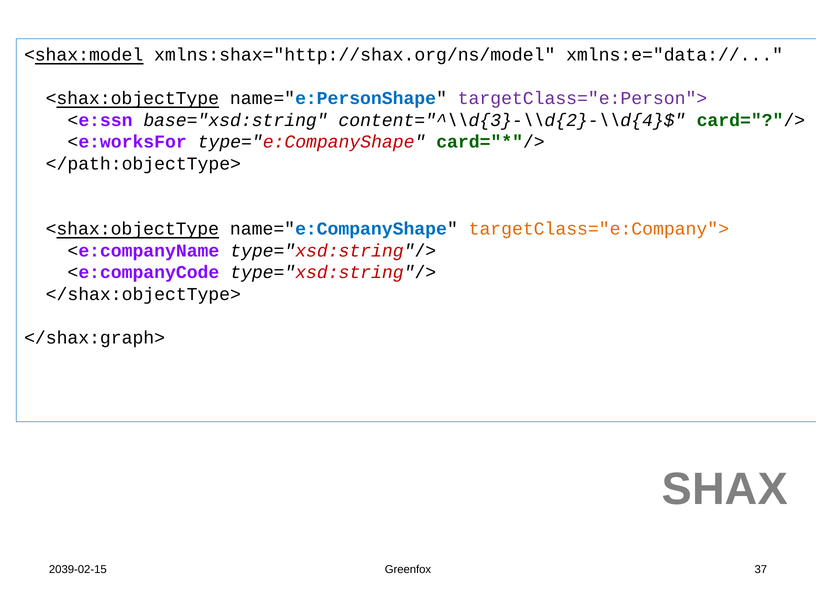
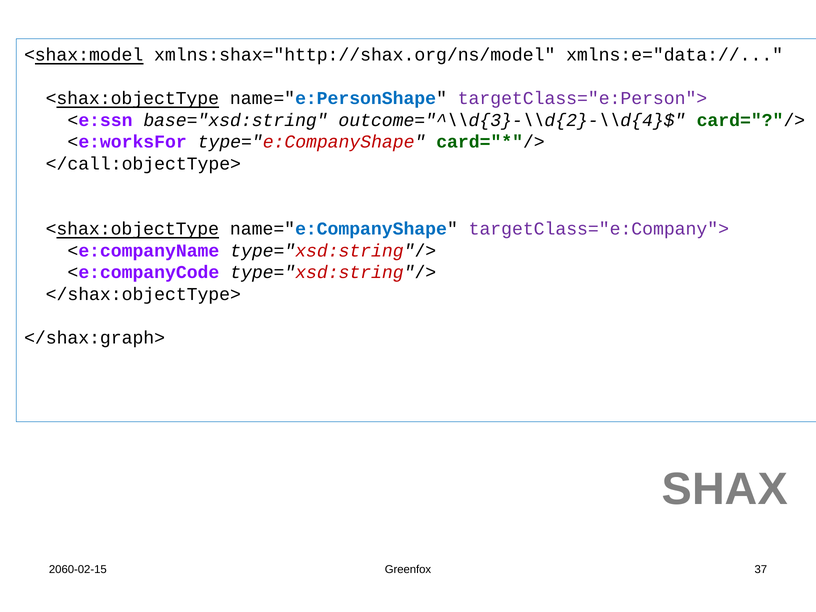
content="^\\d{3}-\\d{2}-\\d{4}$: content="^\\d{3}-\\d{2}-\\d{4}$ -> outcome="^\\d{3}-\\d{2}-\\d{4}$
</path:objectType>: </path:objectType> -> </call:objectType>
targetClass="e:Company"> colour: orange -> purple
2039-02-15: 2039-02-15 -> 2060-02-15
